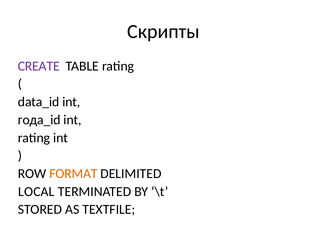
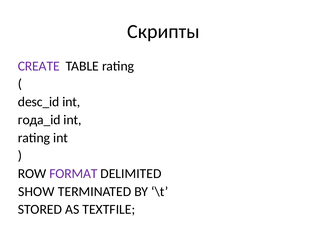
data_id: data_id -> desc_id
FORMAT colour: orange -> purple
LOCAL: LOCAL -> SHOW
